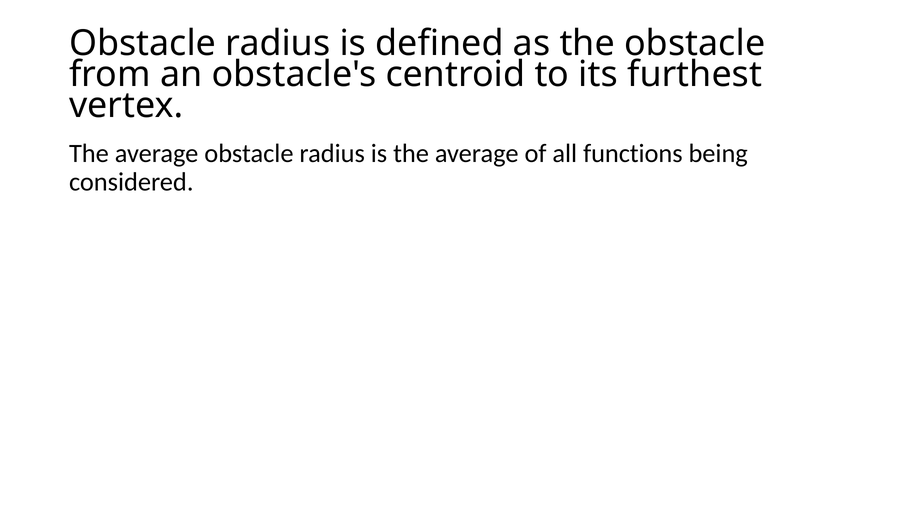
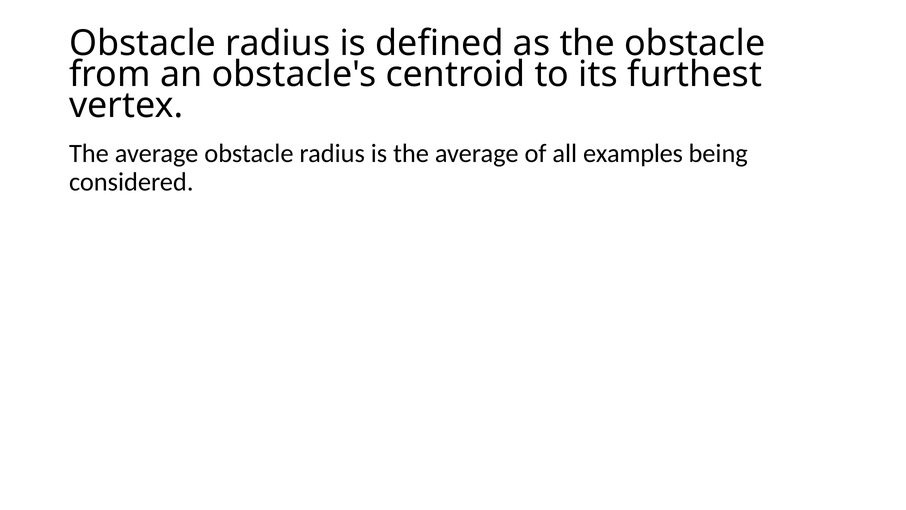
functions: functions -> examples
